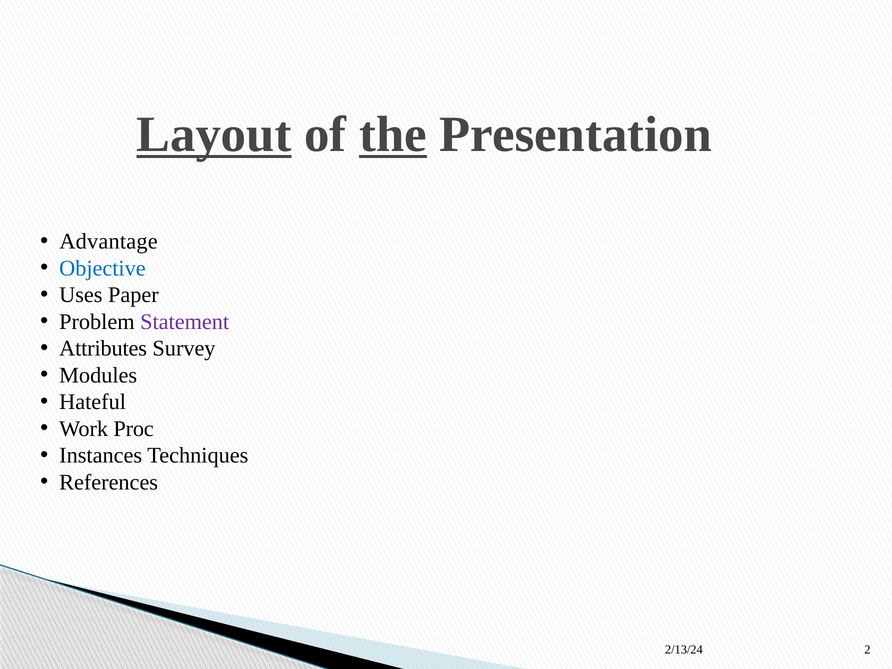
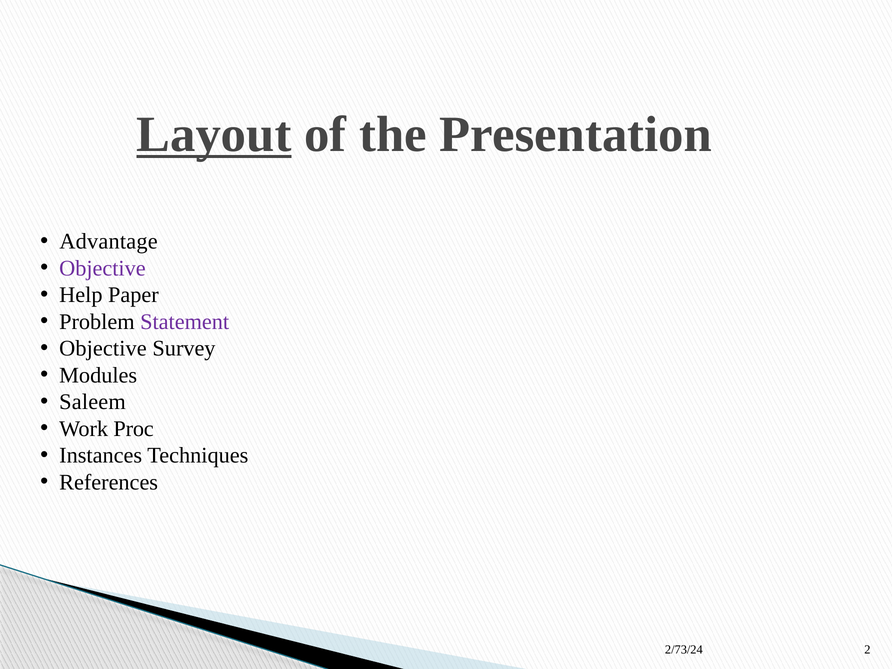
the underline: present -> none
Objective at (102, 268) colour: blue -> purple
Uses: Uses -> Help
Attributes at (103, 348): Attributes -> Objective
Hateful: Hateful -> Saleem
2/13/24: 2/13/24 -> 2/73/24
